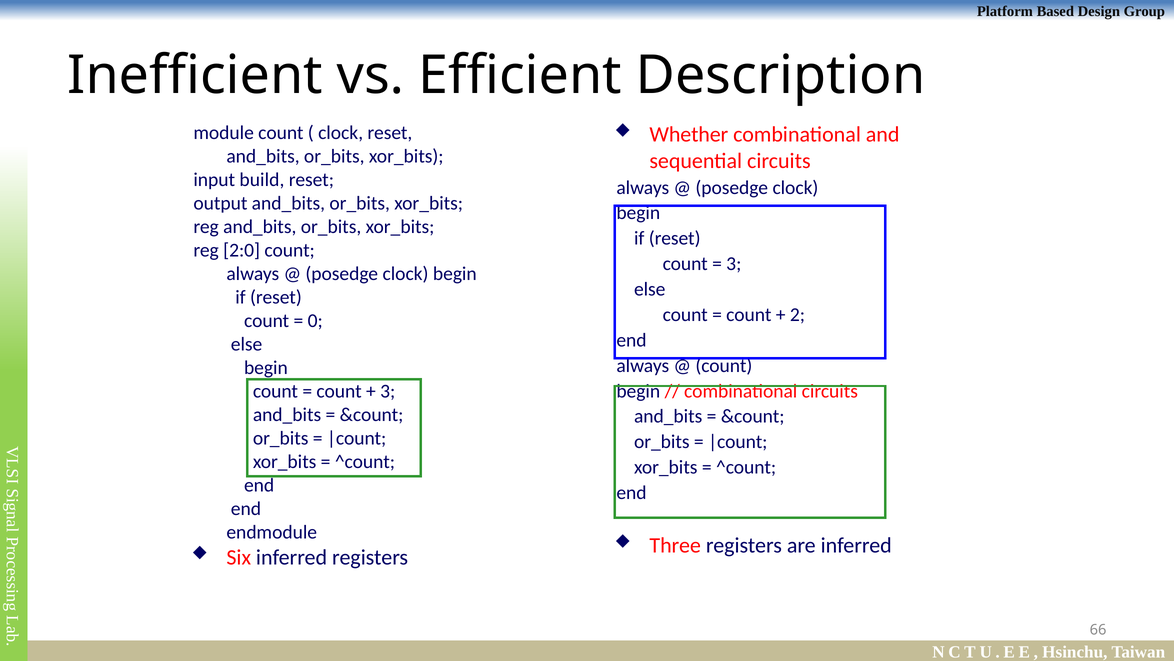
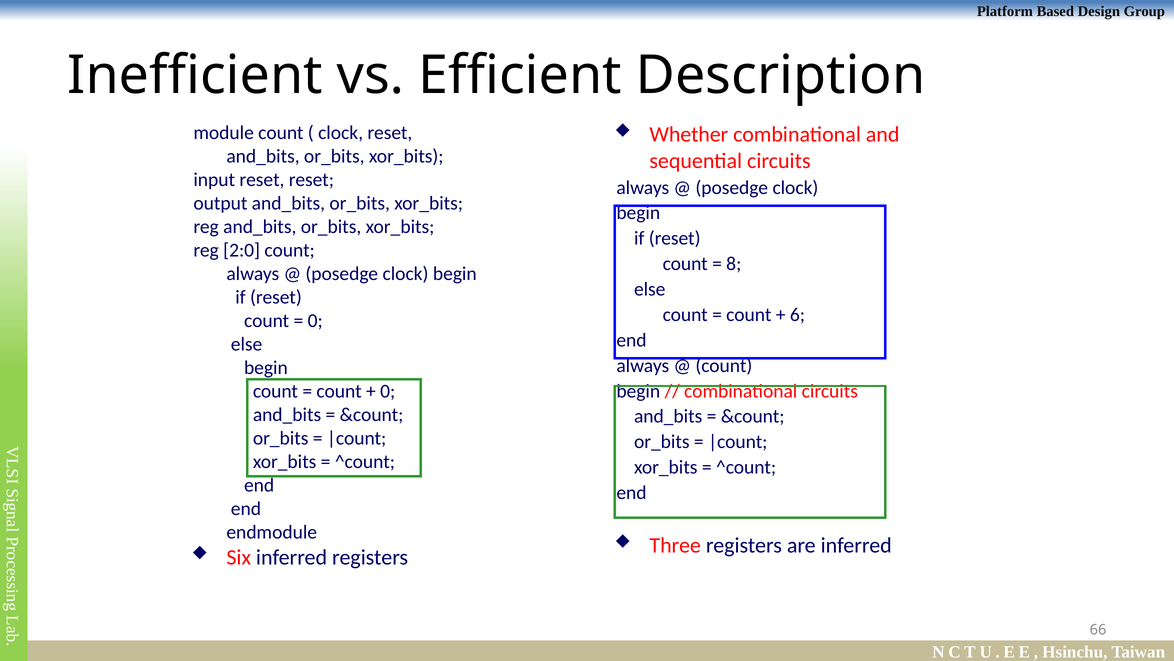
input build: build -> reset
3 at (734, 264): 3 -> 8
2: 2 -> 6
3 at (388, 391): 3 -> 0
